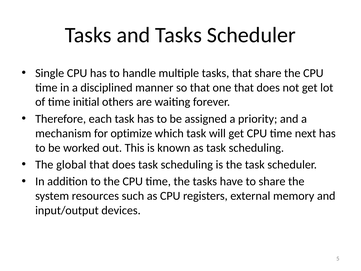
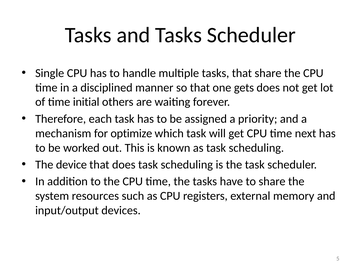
one that: that -> gets
global: global -> device
